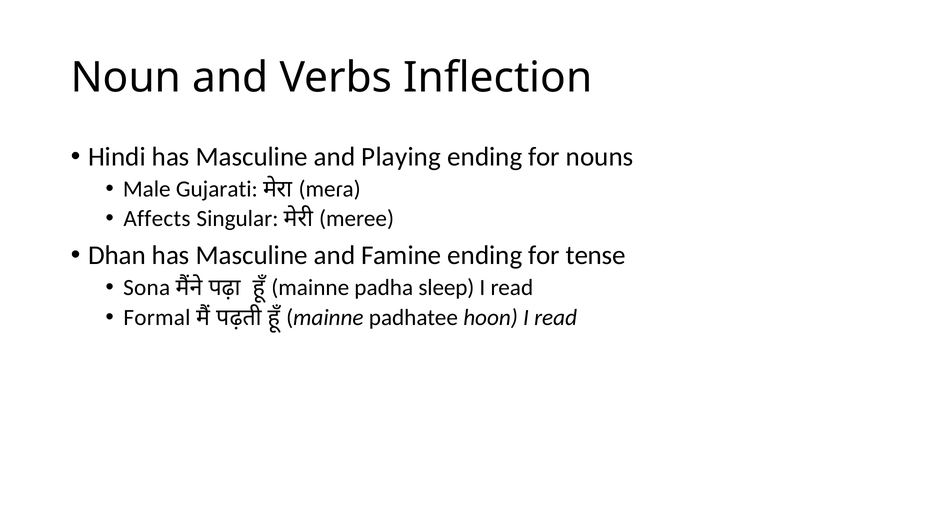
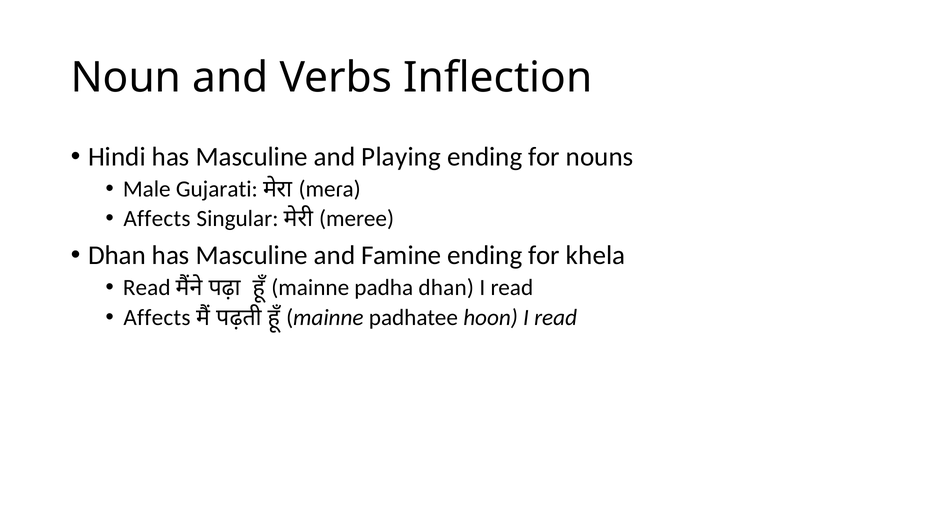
tense: tense -> khela
Sona at (147, 288): Sona -> Read
padha sleep: sleep -> dhan
Formal at (157, 317): Formal -> Affects
